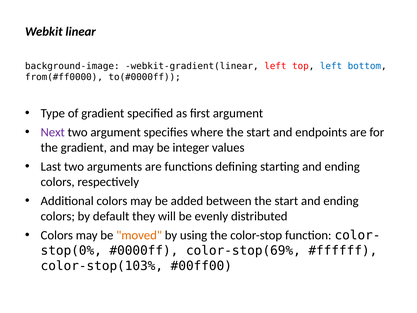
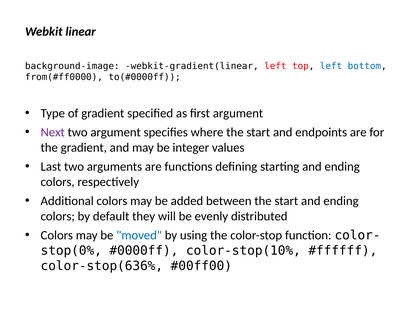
moved colour: orange -> blue
color-stop(69%: color-stop(69% -> color-stop(10%
color-stop(103%: color-stop(103% -> color-stop(636%
